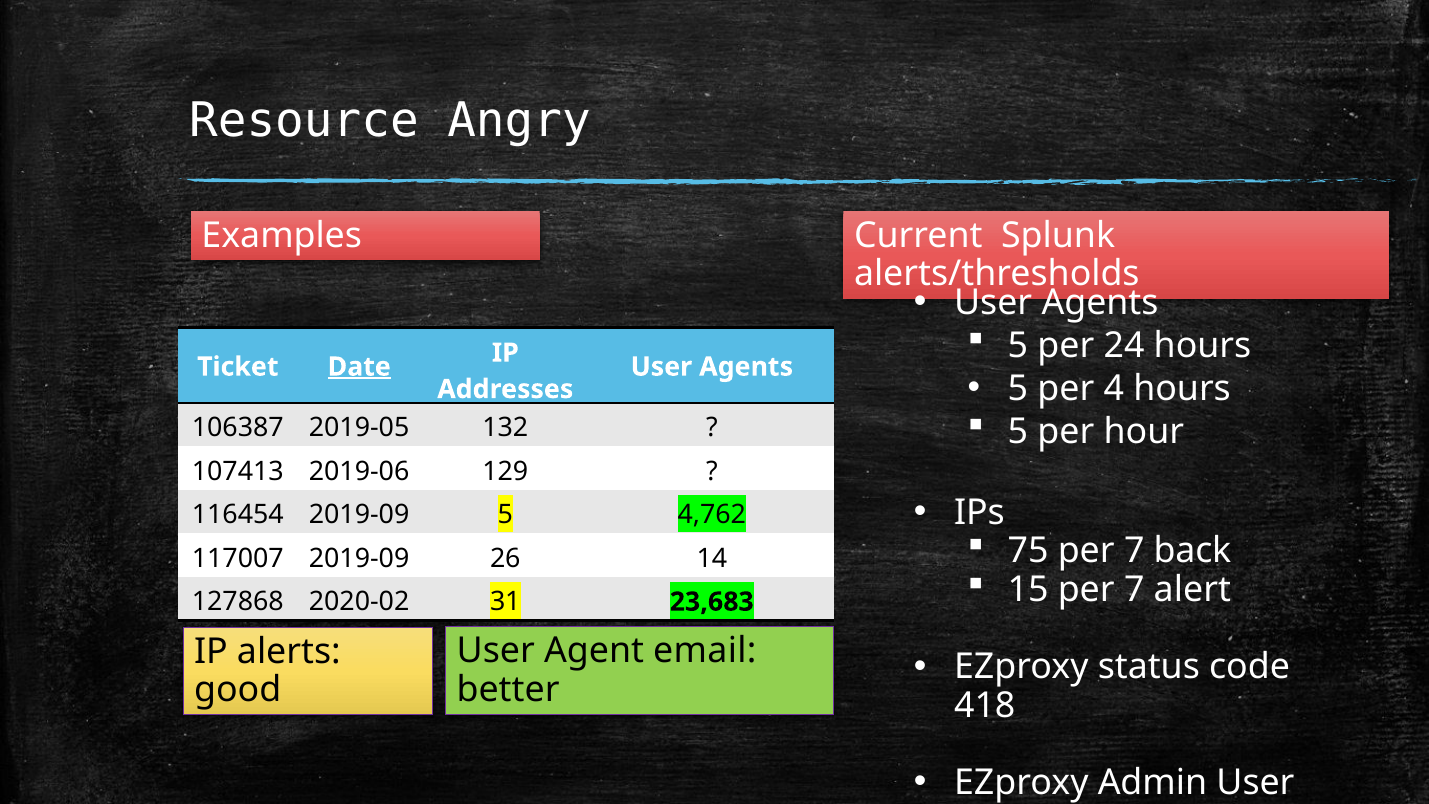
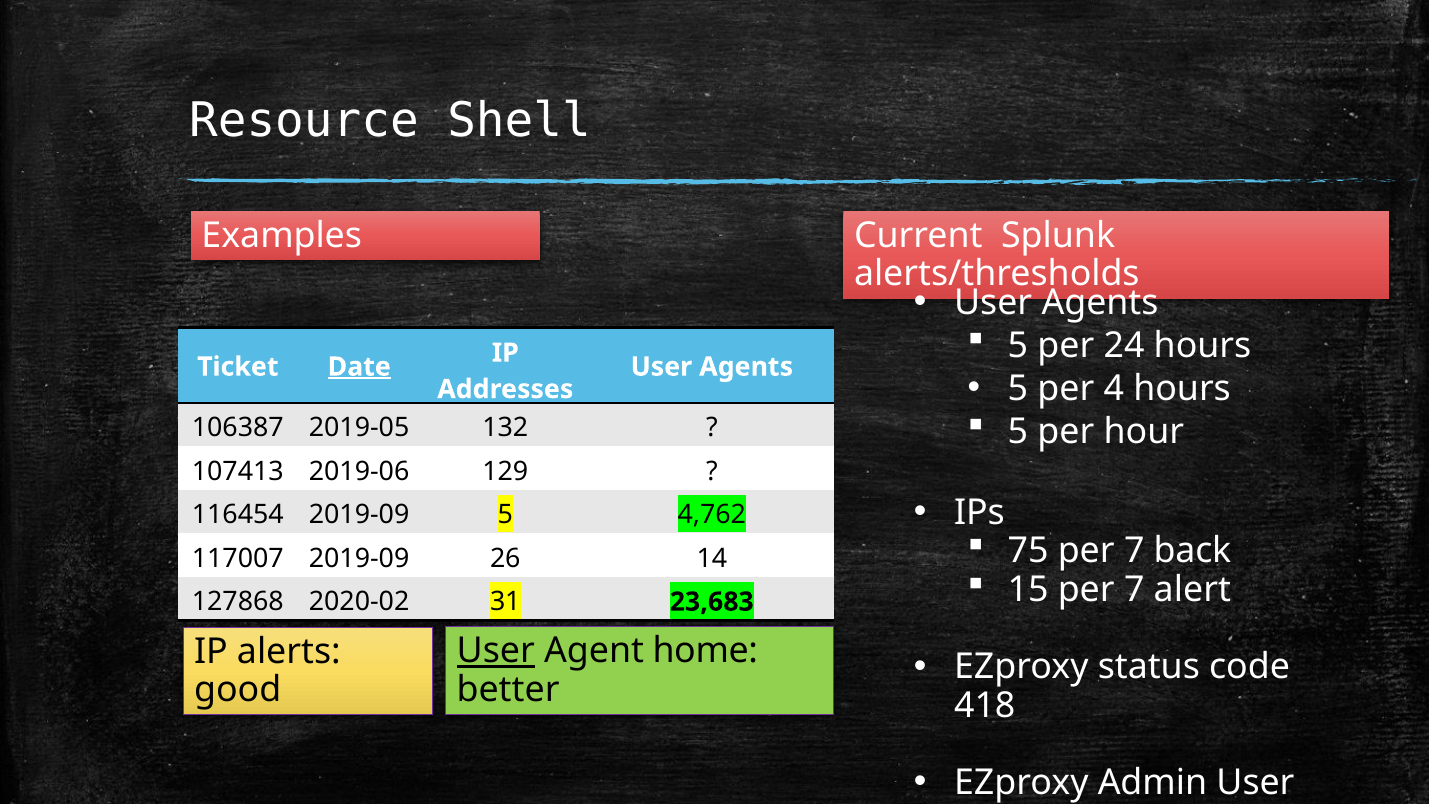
Angry: Angry -> Shell
User at (496, 651) underline: none -> present
email: email -> home
